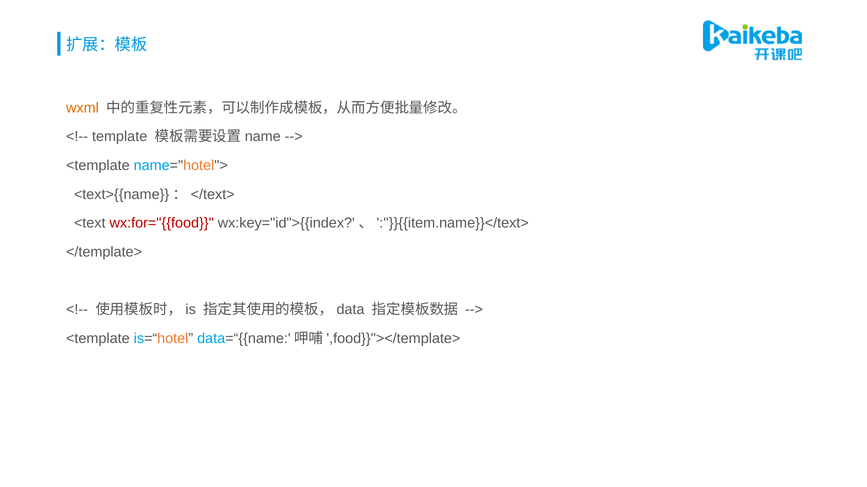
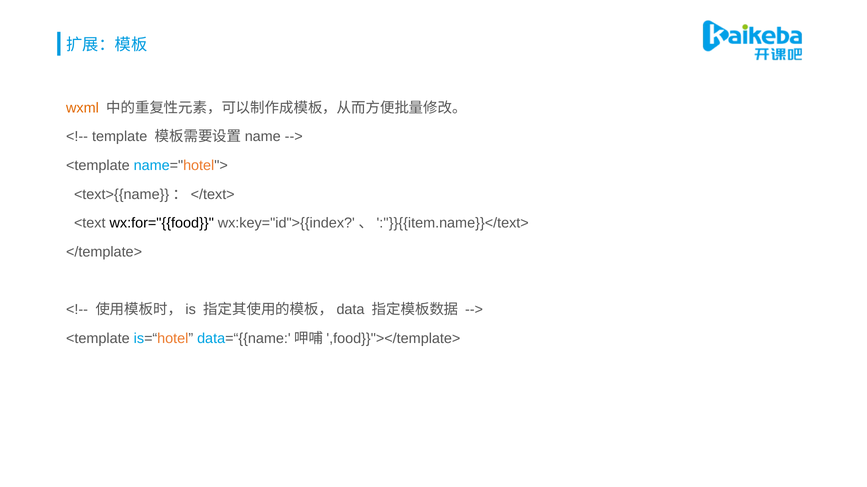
wx:for="{{food colour: red -> black
